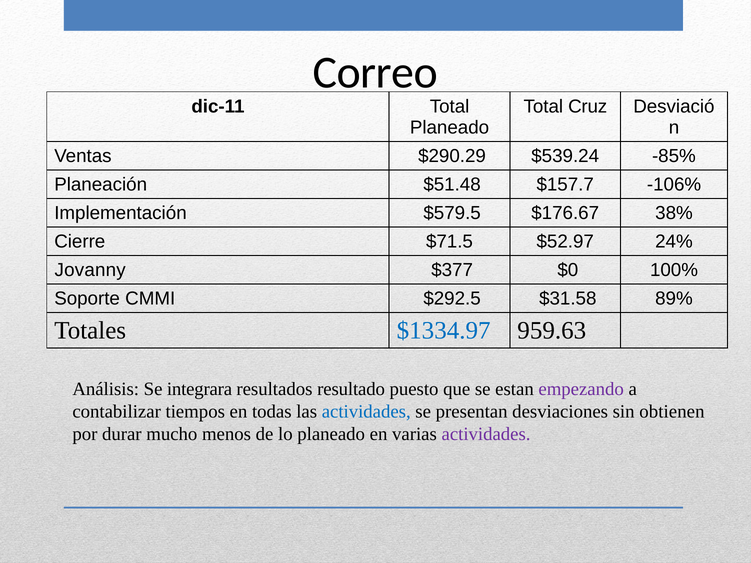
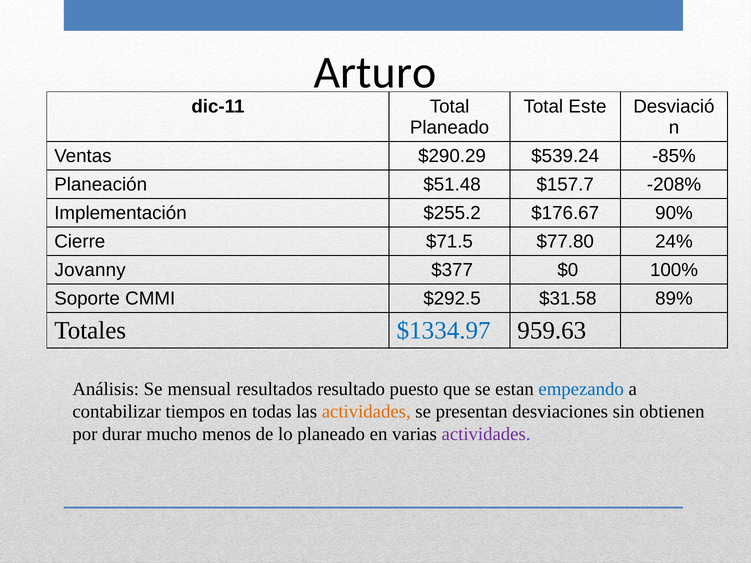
Correo: Correo -> Arturo
Cruz: Cruz -> Este
-106%: -106% -> -208%
$579.5: $579.5 -> $255.2
38%: 38% -> 90%
$52.97: $52.97 -> $77.80
integrara: integrara -> mensual
empezando colour: purple -> blue
actividades at (366, 412) colour: blue -> orange
